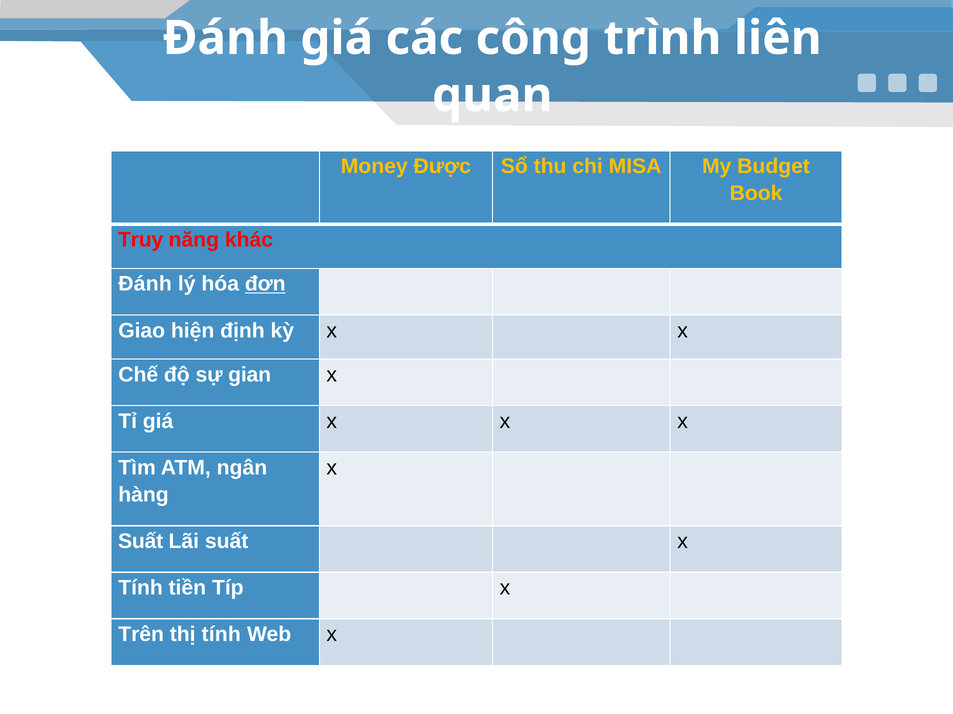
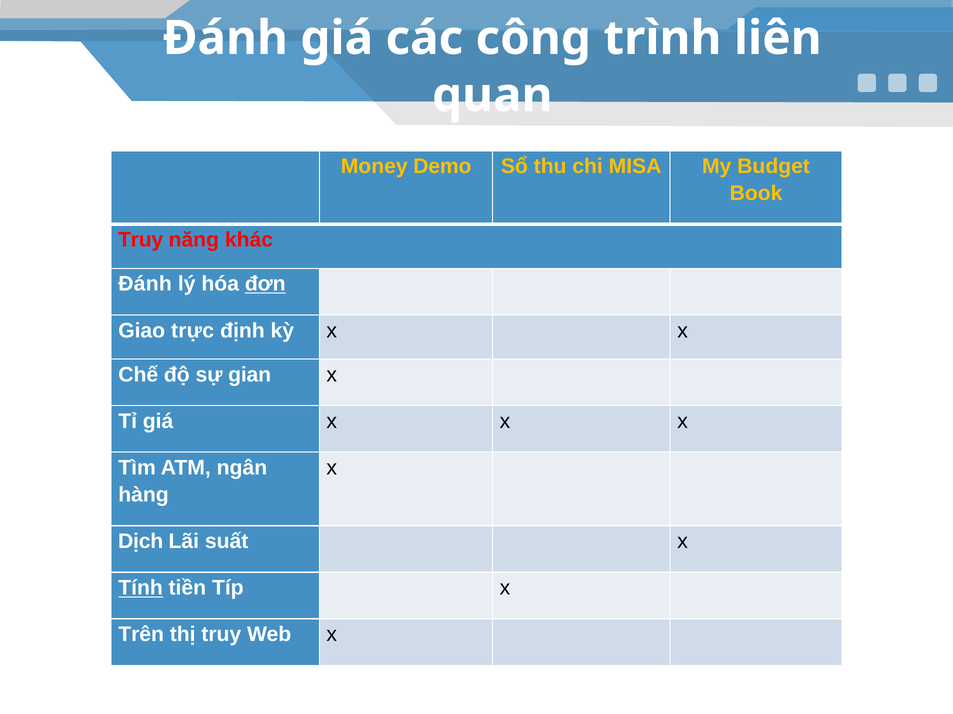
Được: Được -> Demo
hiện: hiện -> trực
Suất at (141, 542): Suất -> Dịch
Tính at (141, 588) underline: none -> present
thị tính: tính -> truy
